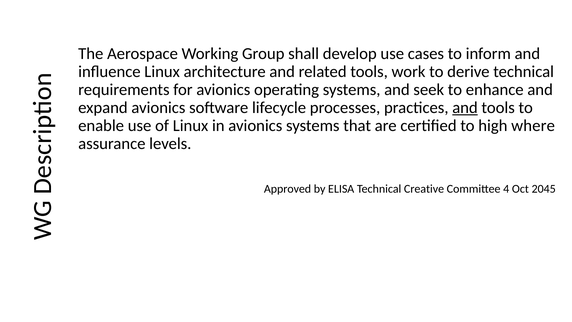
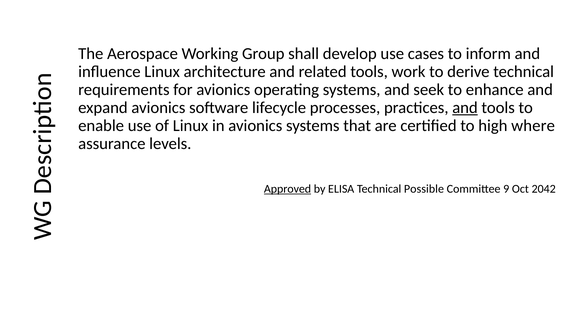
Approved underline: none -> present
Creative: Creative -> Possible
4: 4 -> 9
2045: 2045 -> 2042
